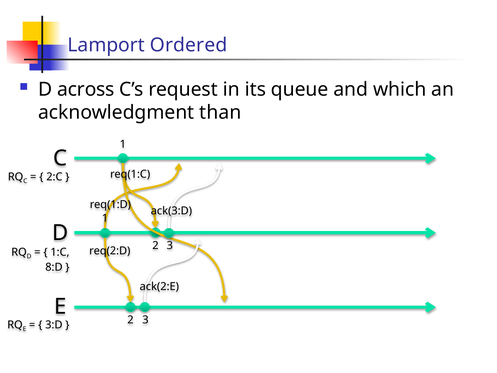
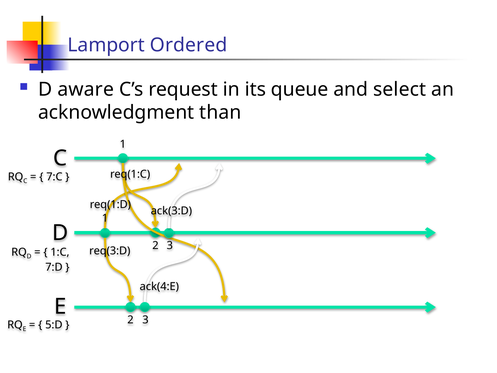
across: across -> aware
which: which -> select
2:C: 2:C -> 7:C
req(2:D: req(2:D -> req(3:D
8:D: 8:D -> 7:D
ack(2:E: ack(2:E -> ack(4:E
3:D: 3:D -> 5:D
